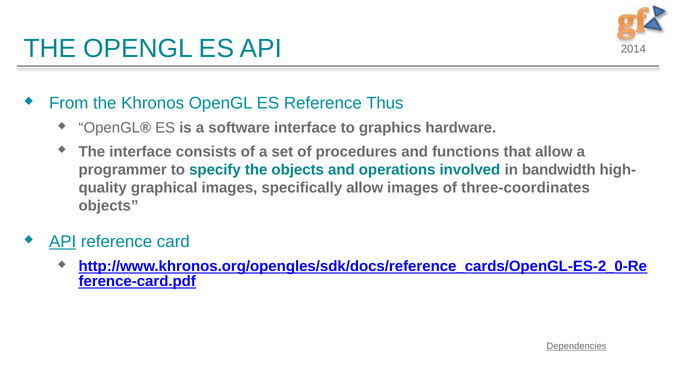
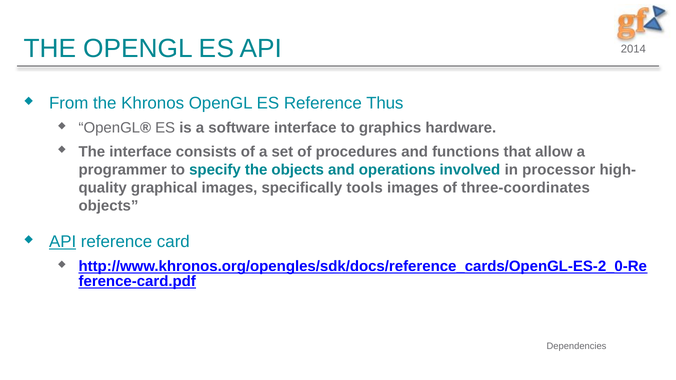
bandwidth: bandwidth -> processor
specifically allow: allow -> tools
Dependencies underline: present -> none
